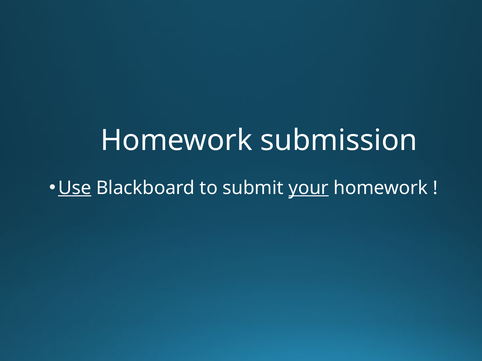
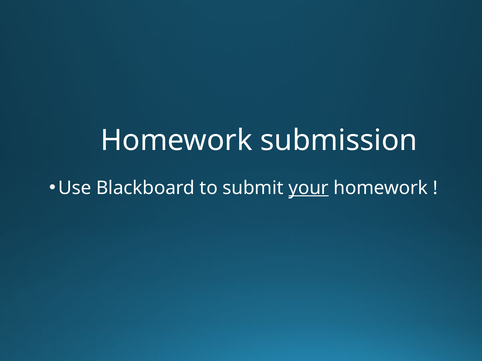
Use underline: present -> none
